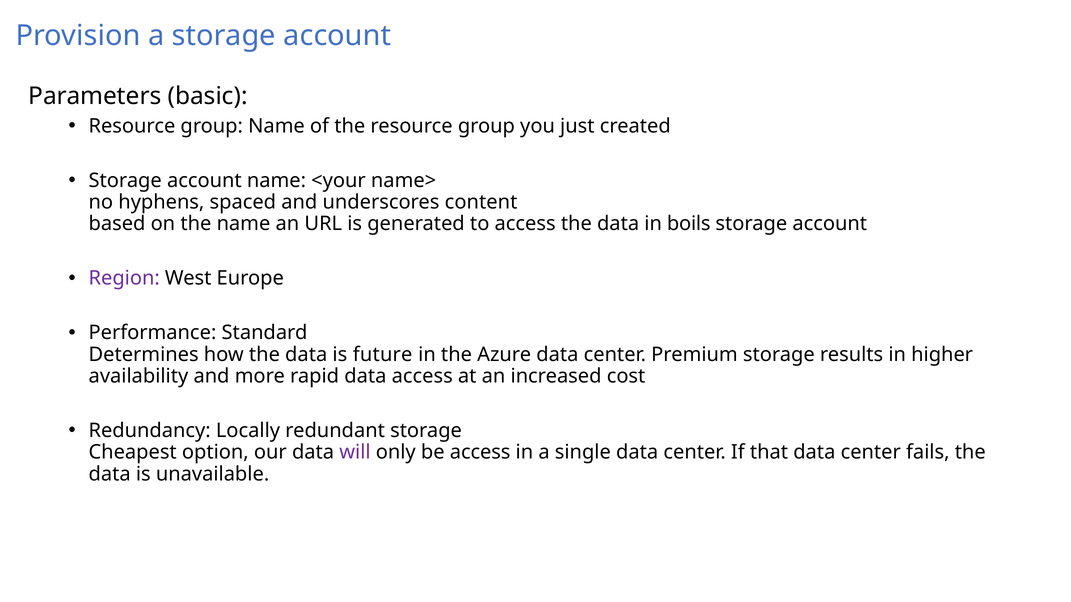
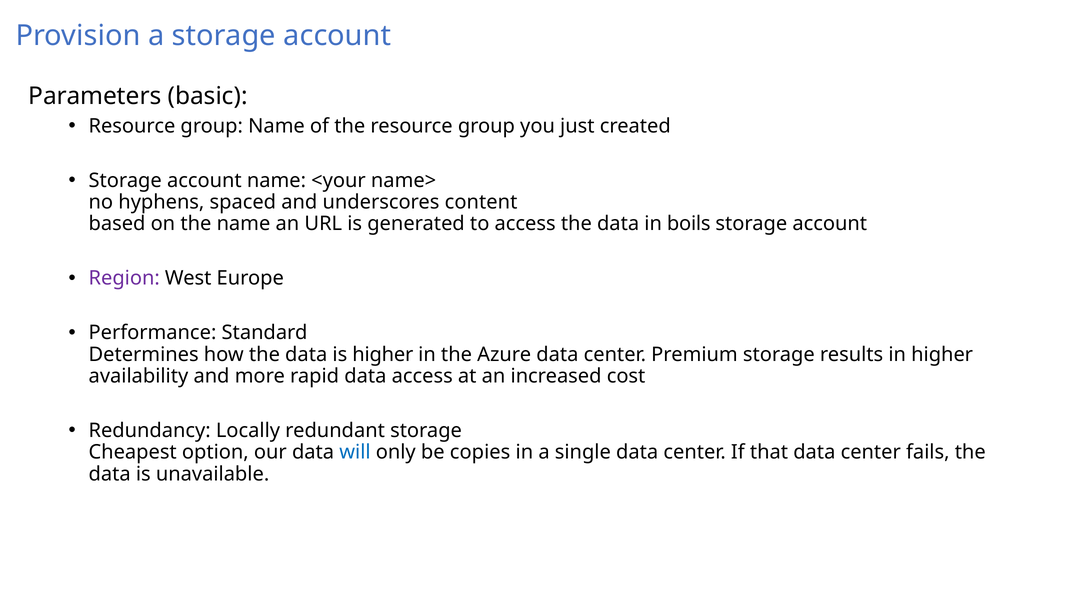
is future: future -> higher
will colour: purple -> blue
be access: access -> copies
